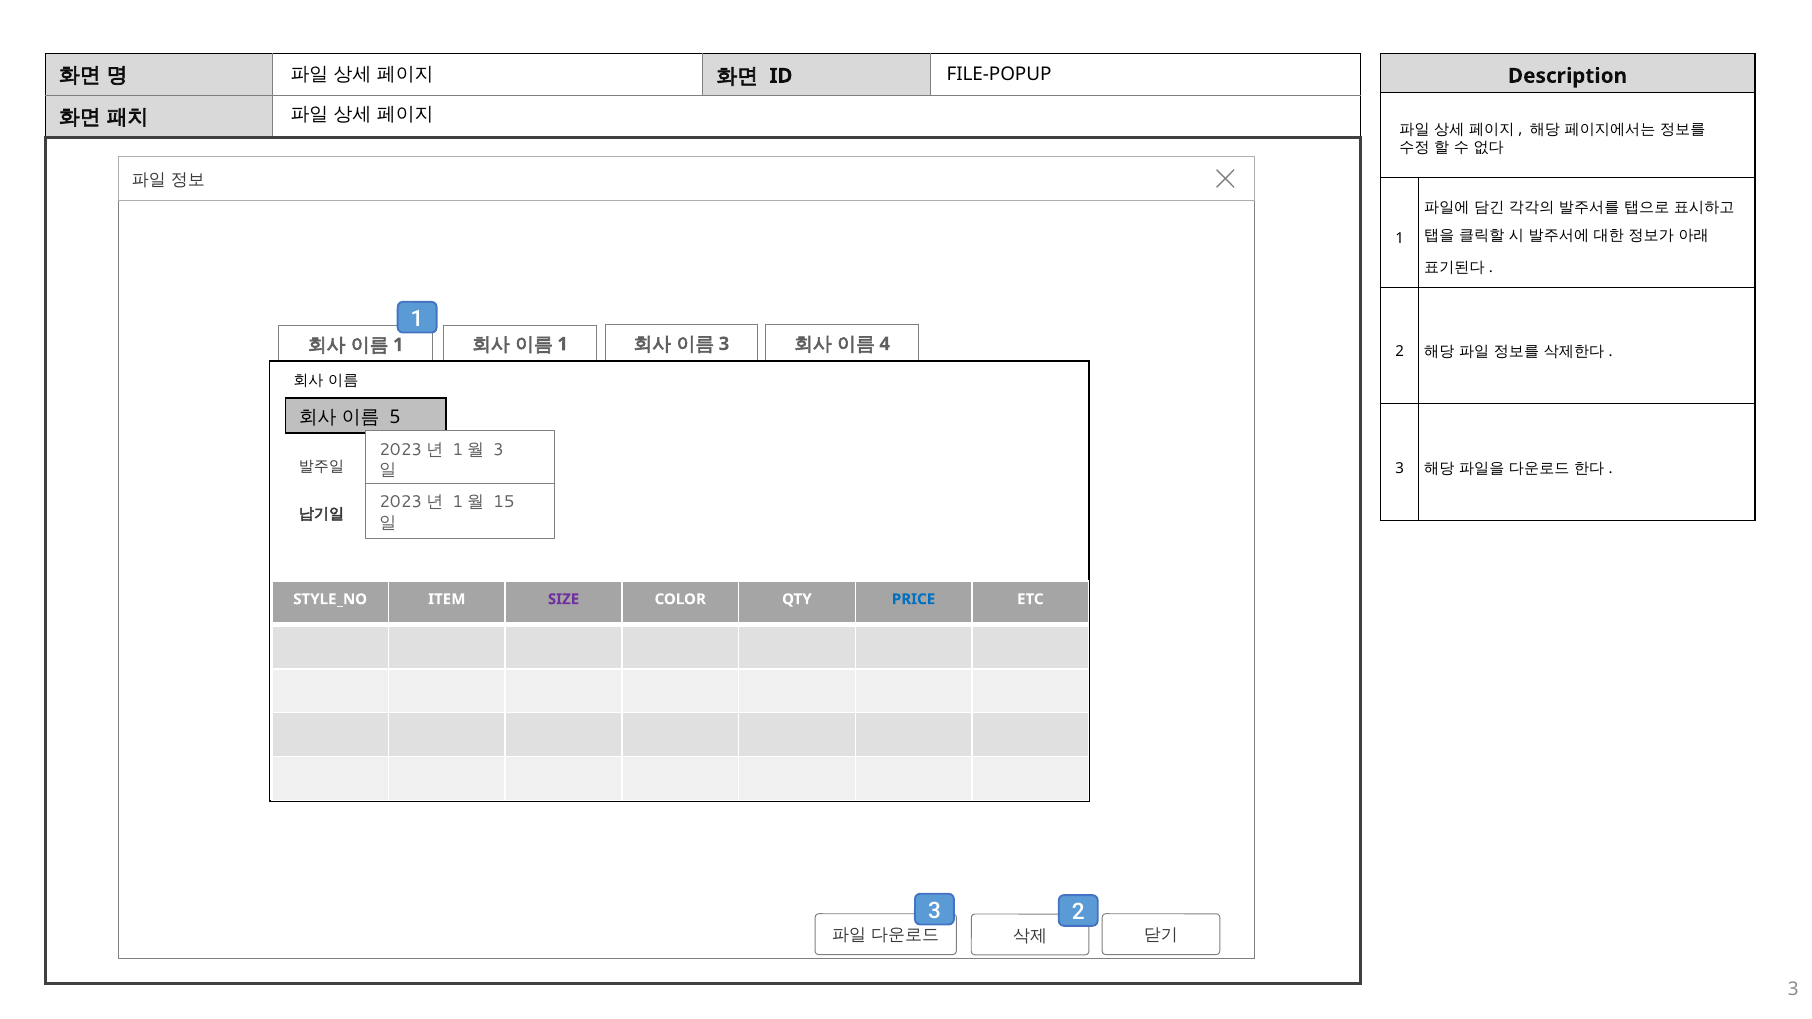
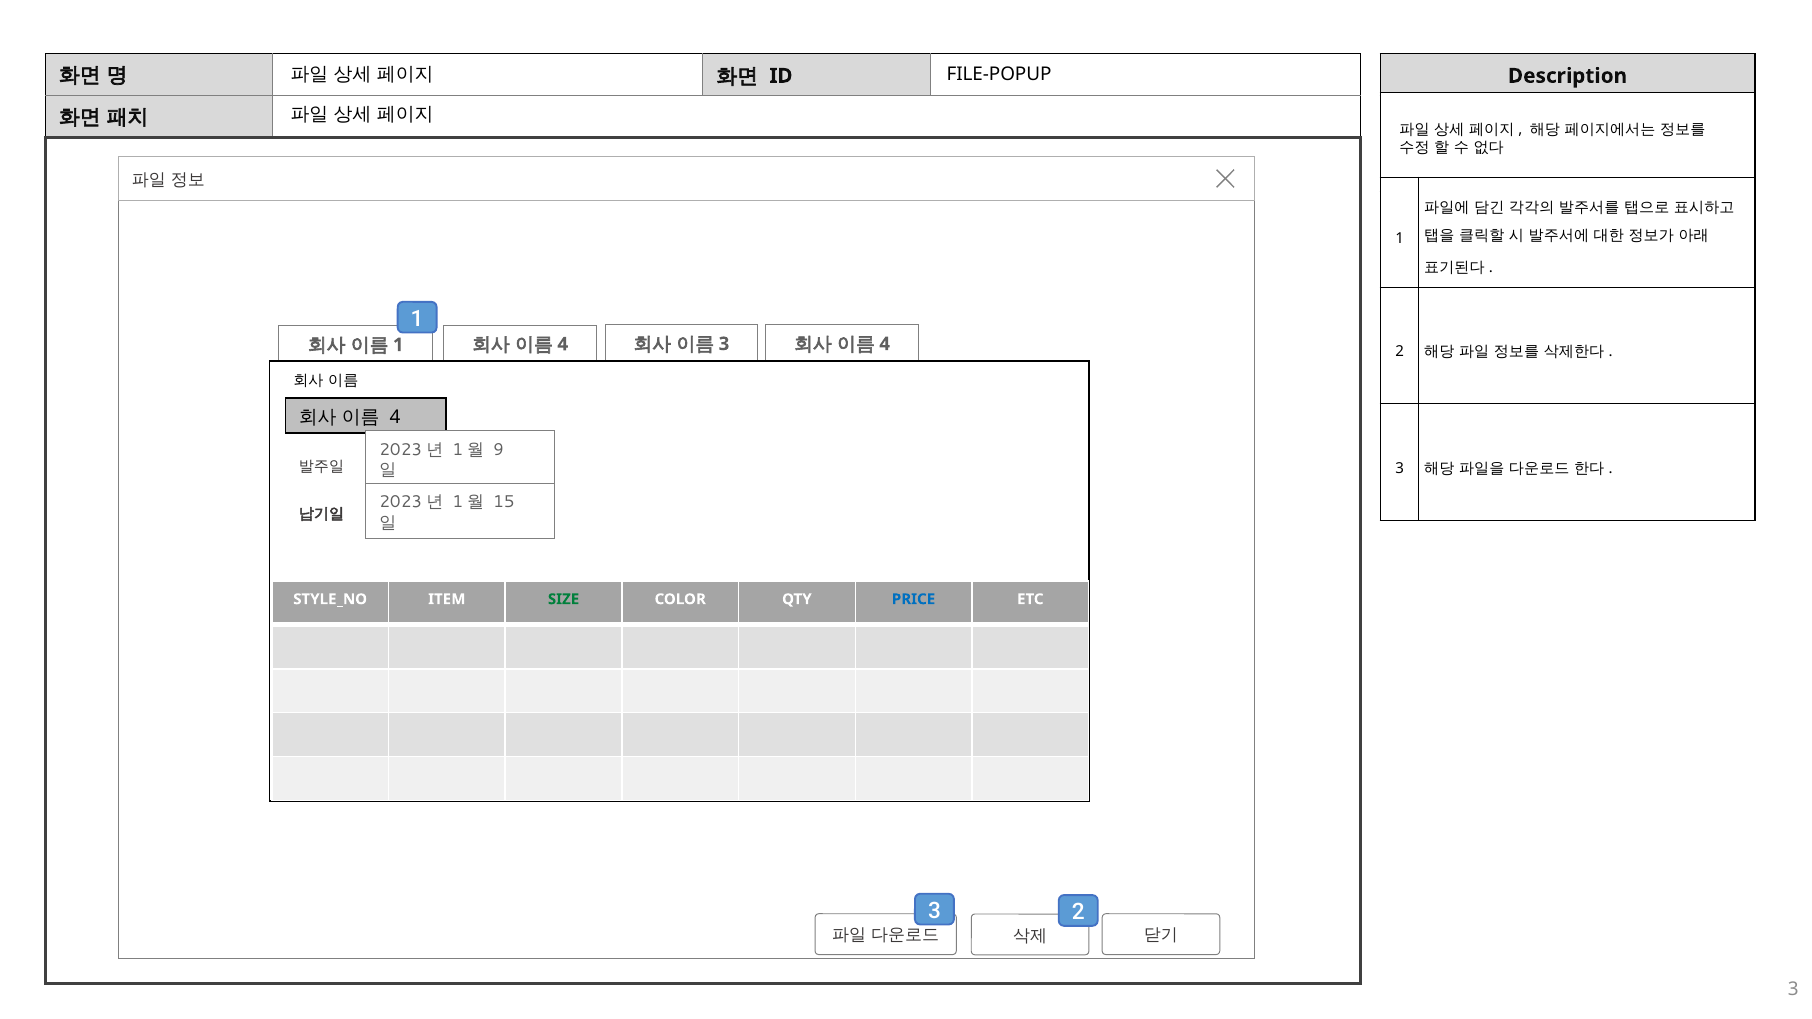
1 at (563, 344): 1 -> 4
5 at (395, 417): 5 -> 4
3 at (499, 450): 3 -> 9
SIZE colour: purple -> green
